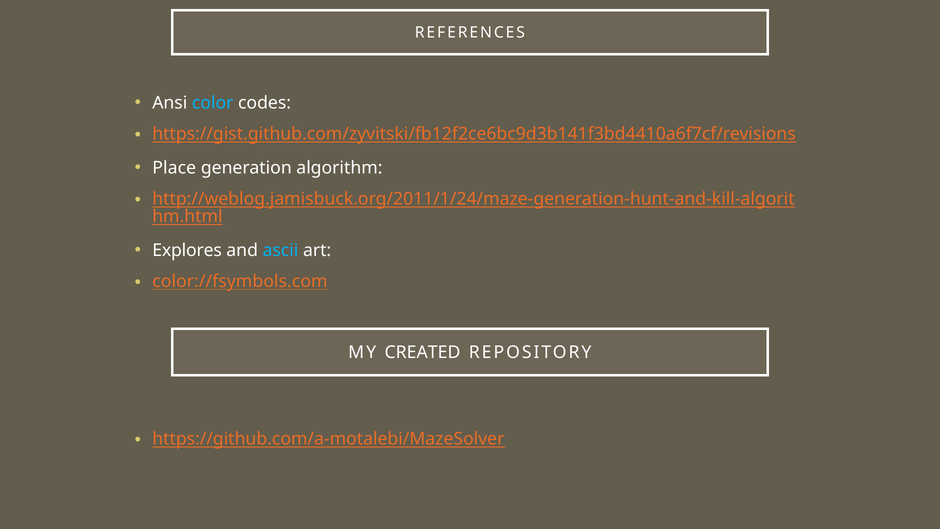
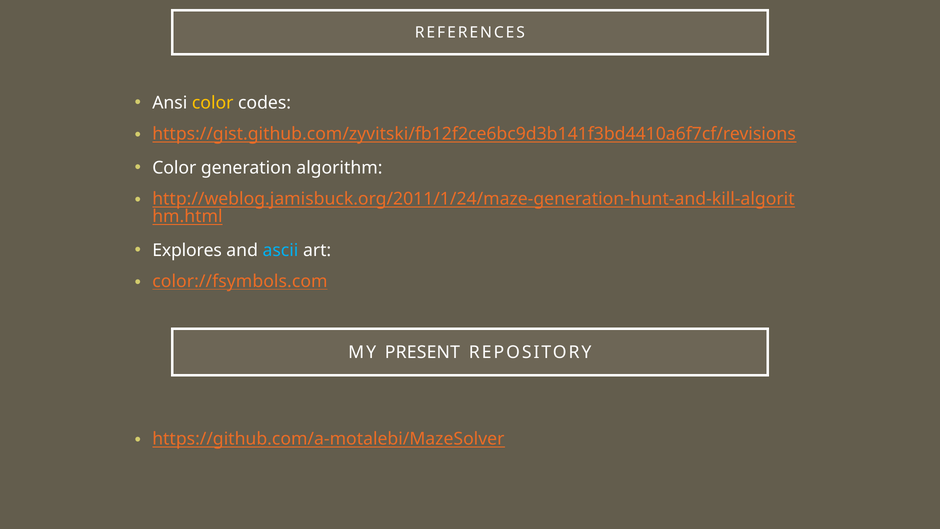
color at (213, 103) colour: light blue -> yellow
Place at (174, 168): Place -> Color
CREATED: CREATED -> PRESENT
